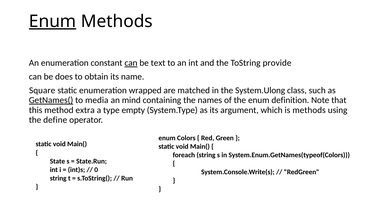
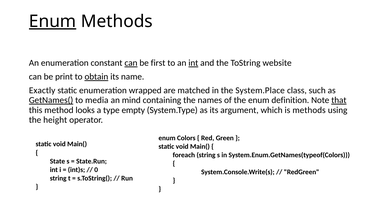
text: text -> first
int at (193, 63) underline: none -> present
provide: provide -> website
does: does -> print
obtain underline: none -> present
Square: Square -> Exactly
System.Ulong: System.Ulong -> System.Place
that underline: none -> present
extra: extra -> looks
define: define -> height
